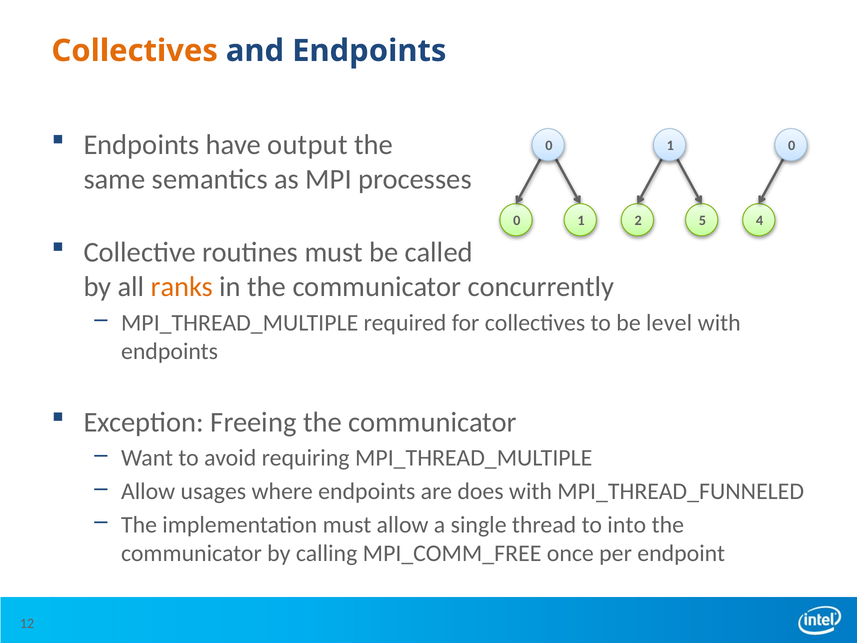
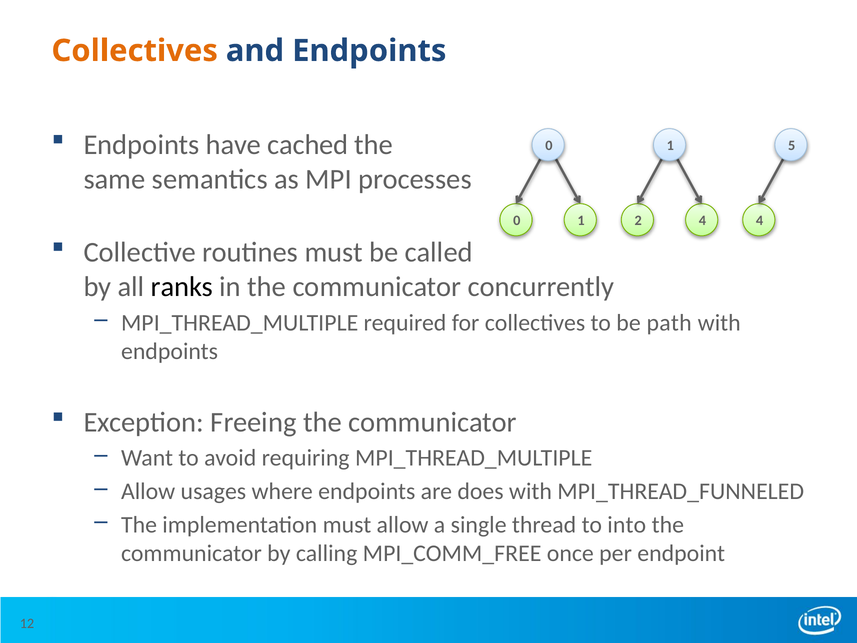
output: output -> cached
1 0: 0 -> 5
2 5: 5 -> 4
ranks colour: orange -> black
level: level -> path
